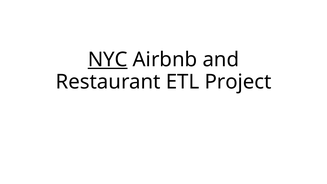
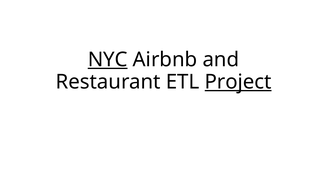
Project underline: none -> present
